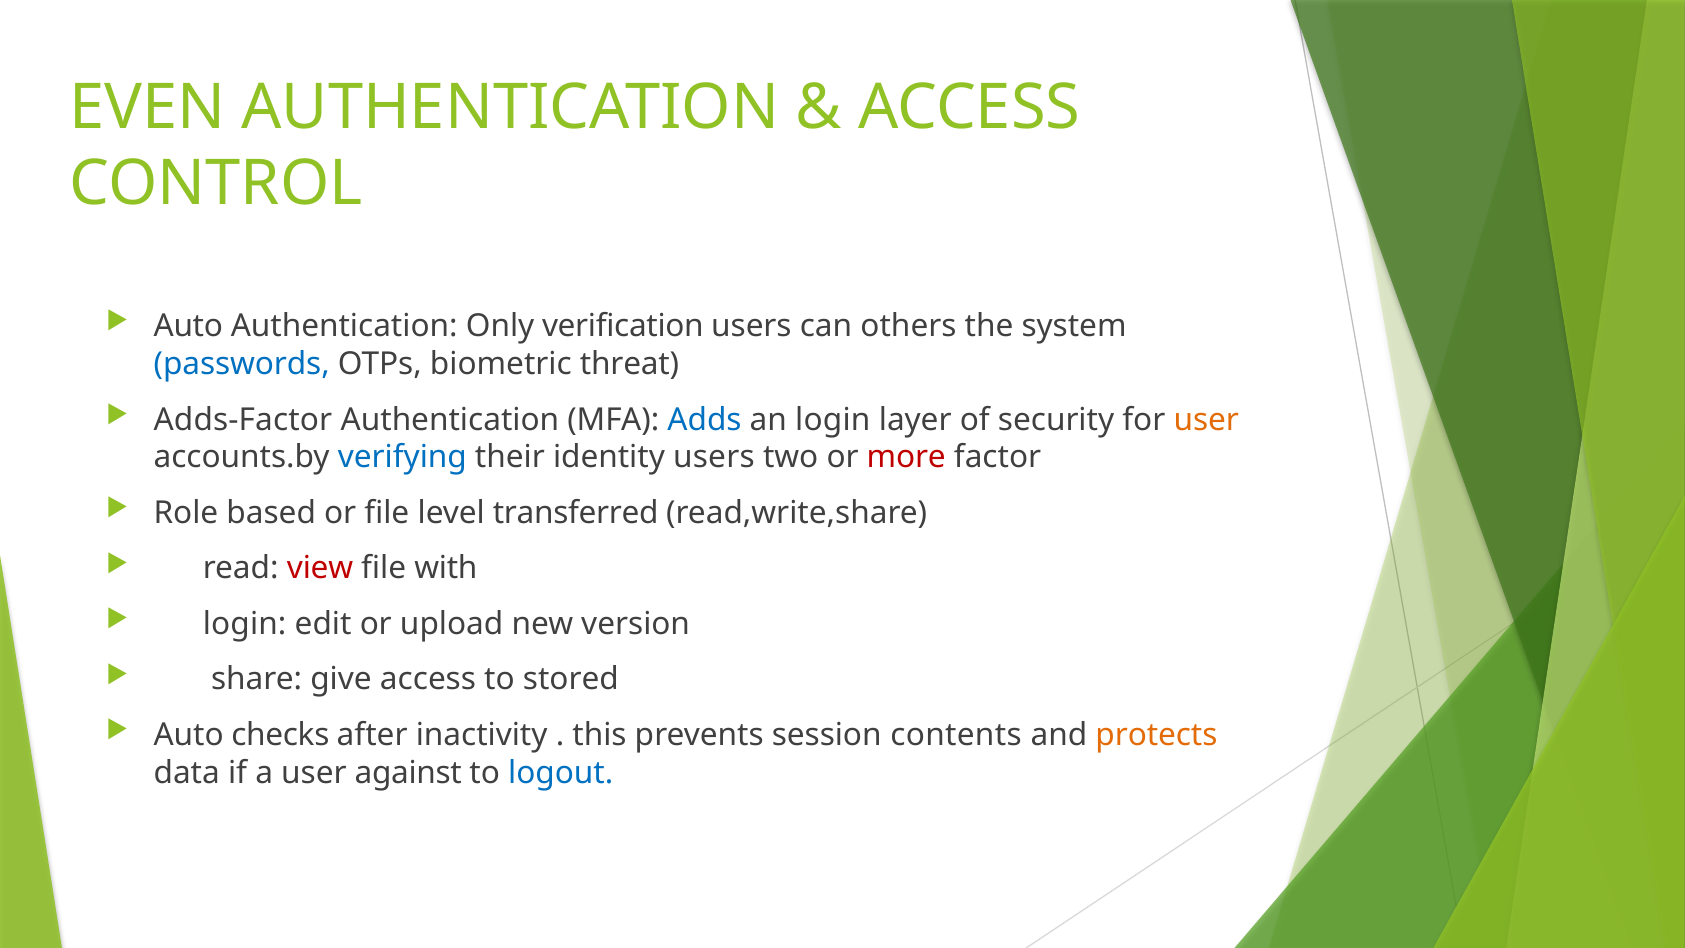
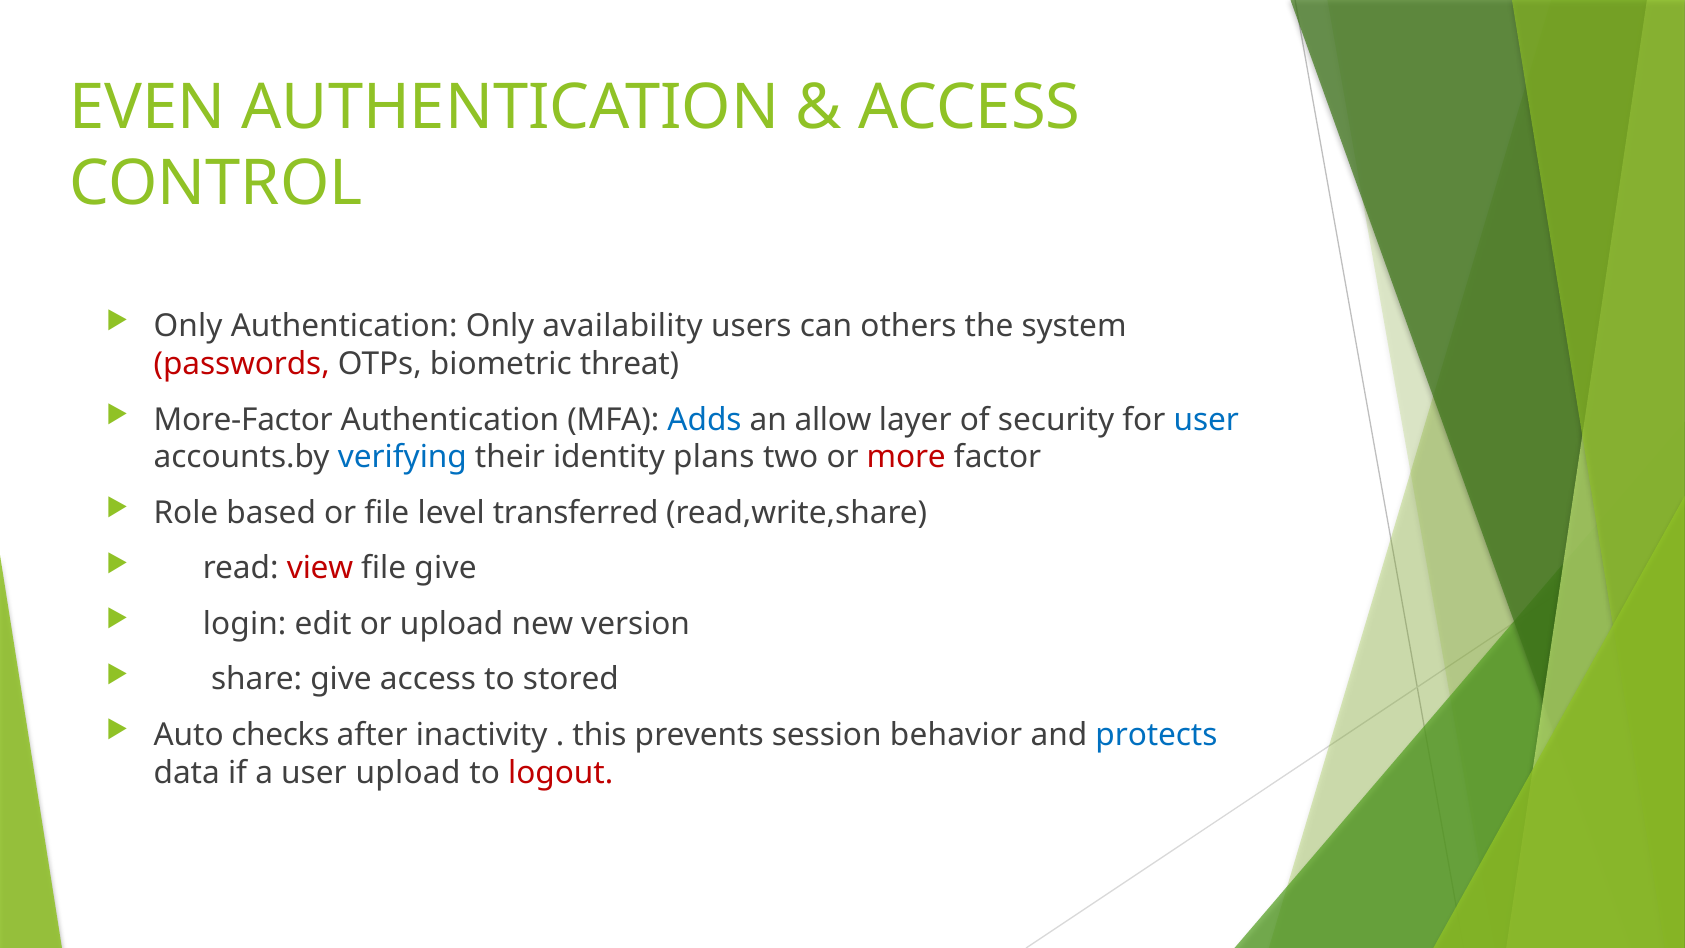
Auto at (188, 326): Auto -> Only
verification: verification -> availability
passwords colour: blue -> red
Adds-Factor: Adds-Factor -> More-Factor
an login: login -> allow
user at (1206, 419) colour: orange -> blue
identity users: users -> plans
file with: with -> give
contents: contents -> behavior
protects colour: orange -> blue
user against: against -> upload
logout colour: blue -> red
